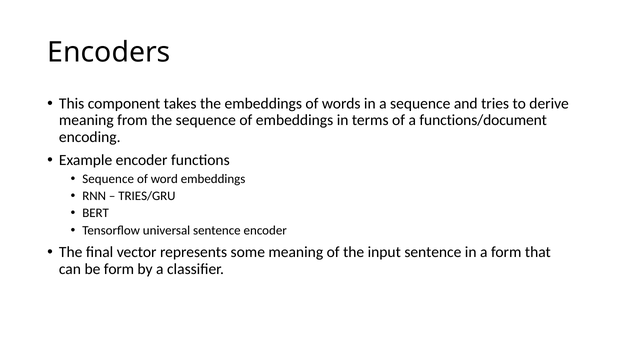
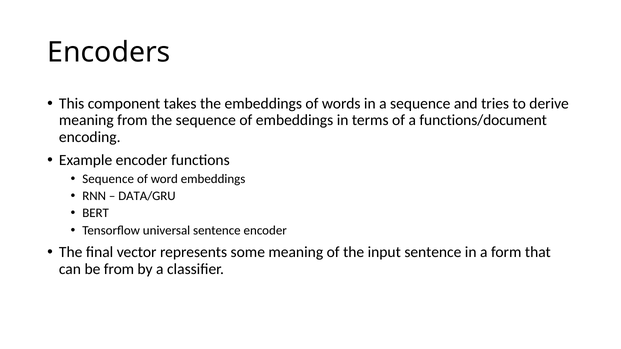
TRIES/GRU: TRIES/GRU -> DATA/GRU
be form: form -> from
